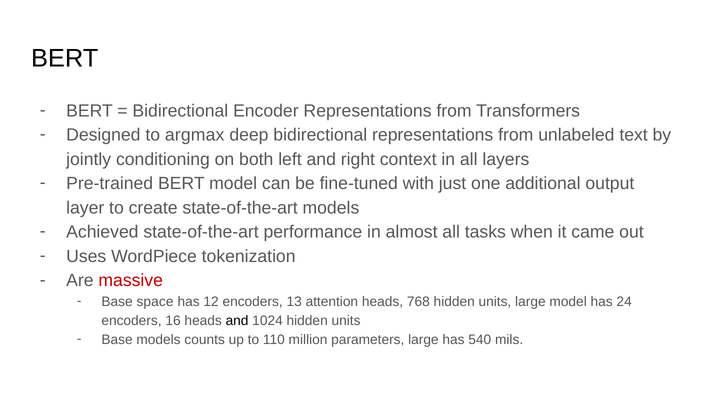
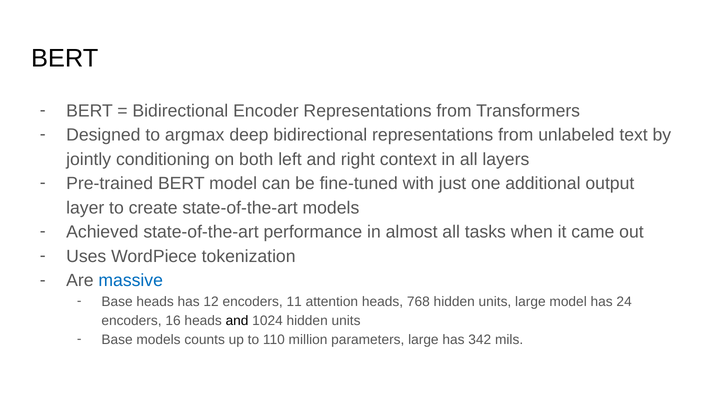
massive colour: red -> blue
Base space: space -> heads
13: 13 -> 11
540: 540 -> 342
